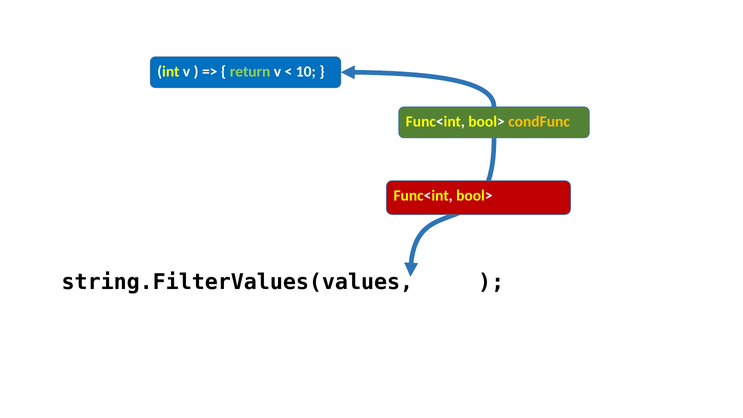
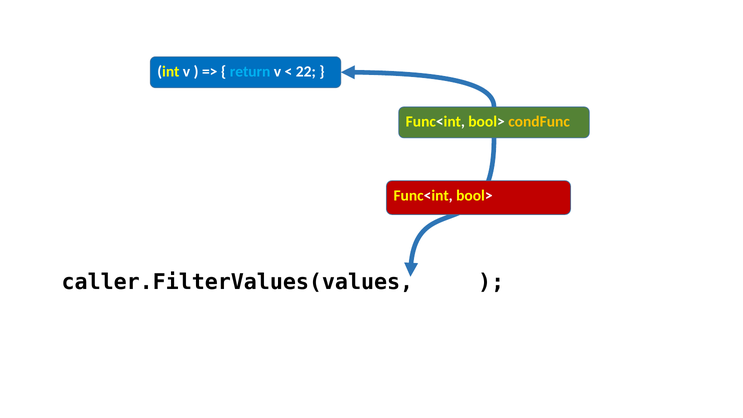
return colour: light green -> light blue
10: 10 -> 22
string.FilterValues(values: string.FilterValues(values -> caller.FilterValues(values
